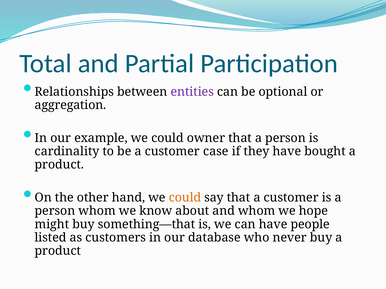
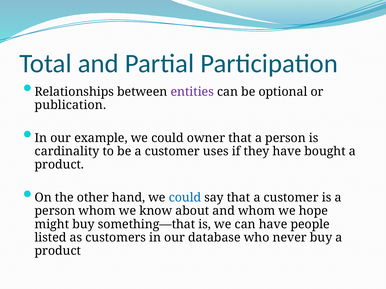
aggregation: aggregation -> publication
case: case -> uses
could at (185, 198) colour: orange -> blue
